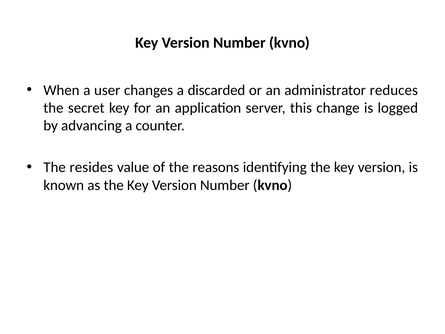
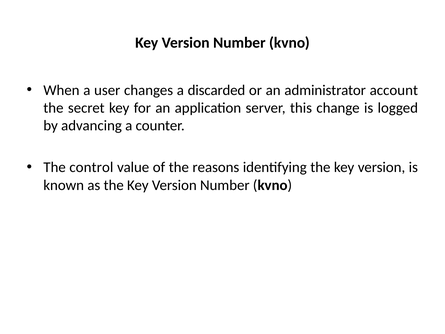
reduces: reduces -> account
resides: resides -> control
